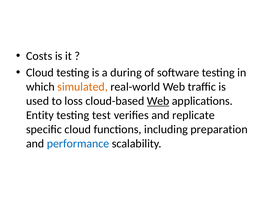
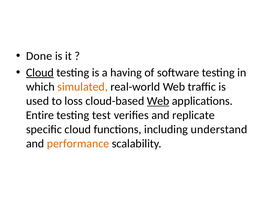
Costs: Costs -> Done
Cloud at (40, 73) underline: none -> present
during: during -> having
Entity: Entity -> Entire
preparation: preparation -> understand
performance colour: blue -> orange
